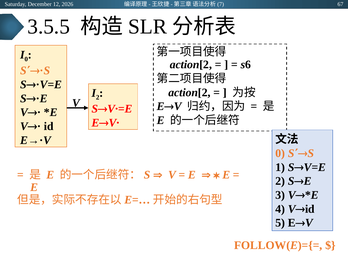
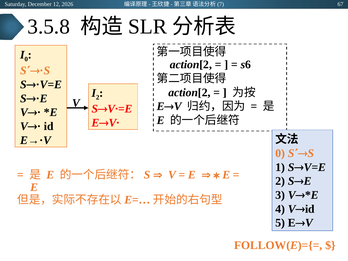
3.5.5: 3.5.5 -> 3.5.8
